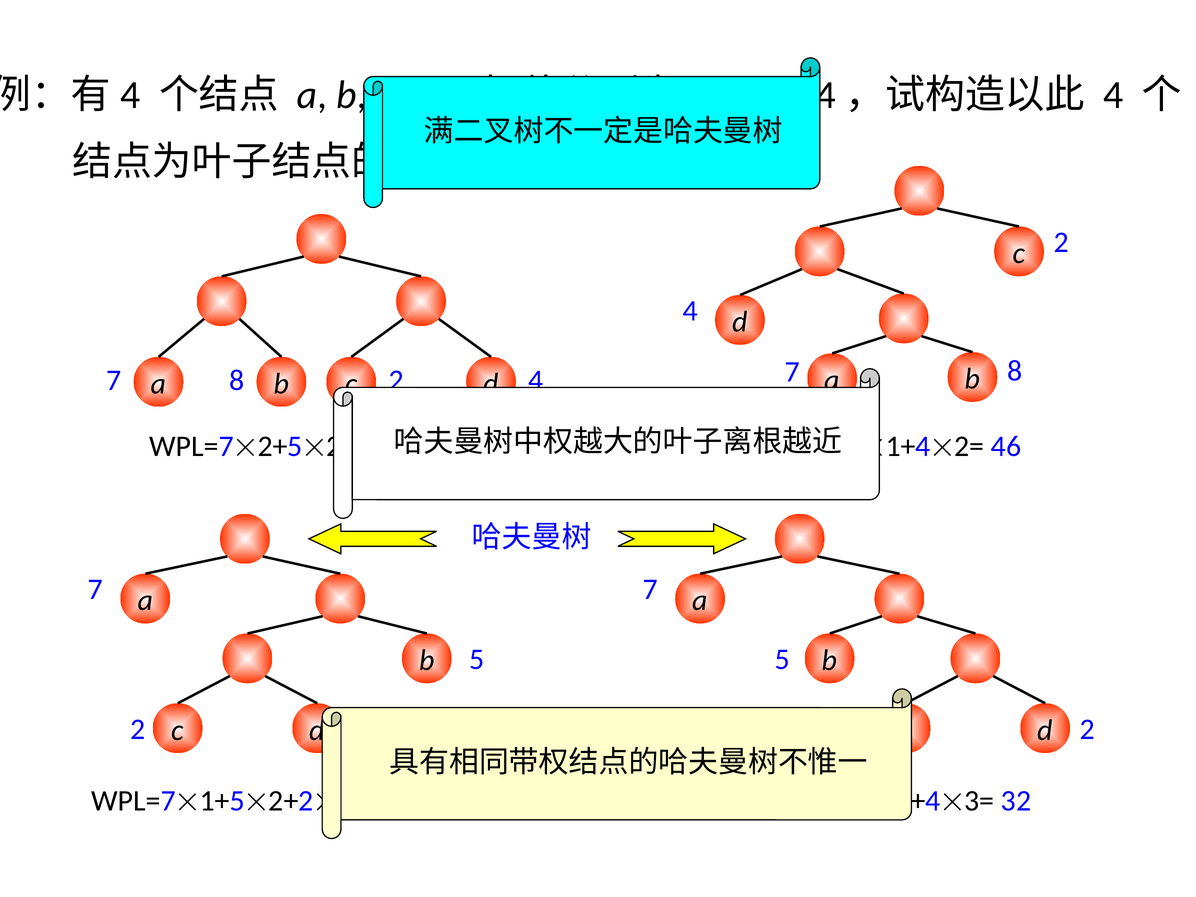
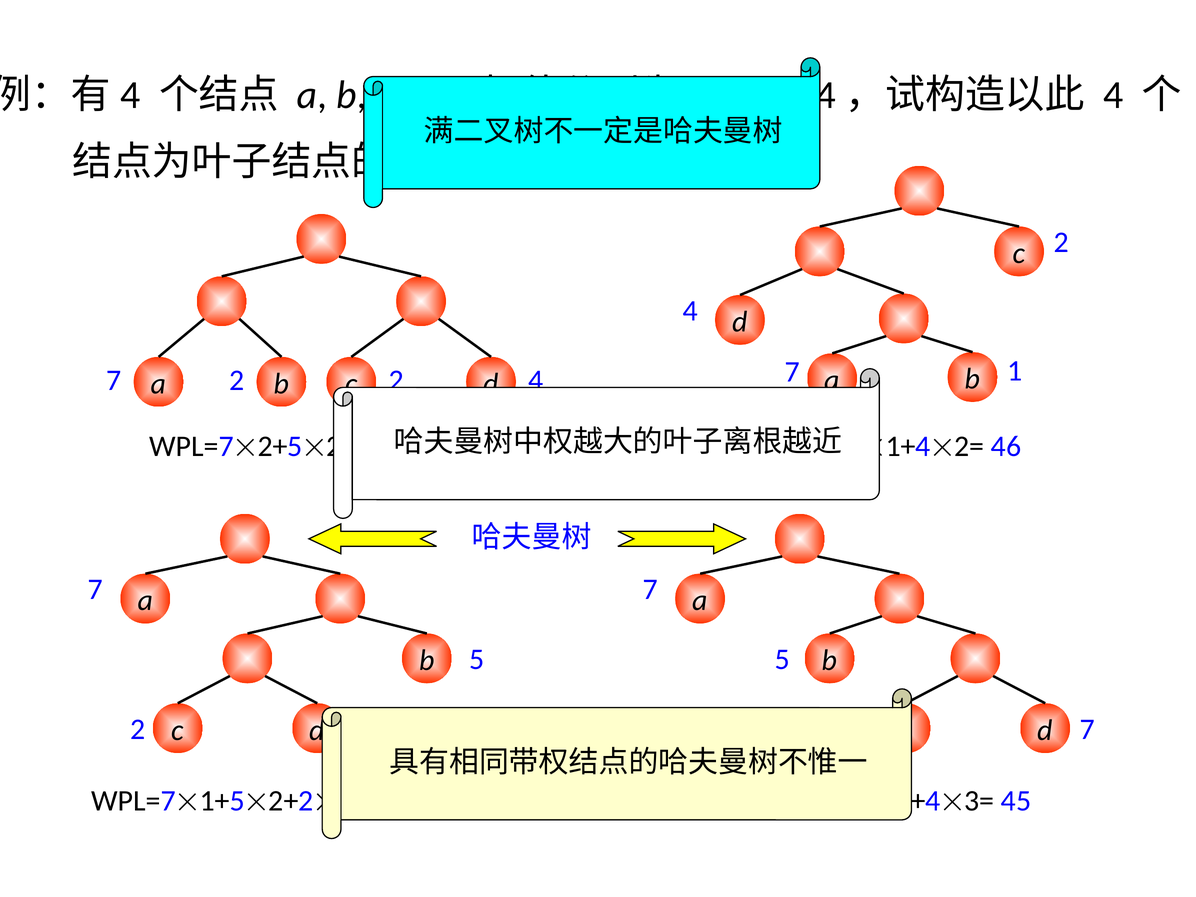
8 at (1015, 371): 8 -> 1
8 at (237, 380): 8 -> 2
2 at (1088, 729): 2 -> 7
32: 32 -> 45
